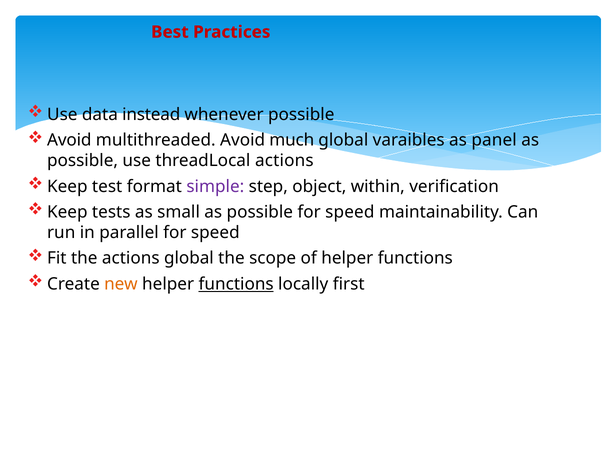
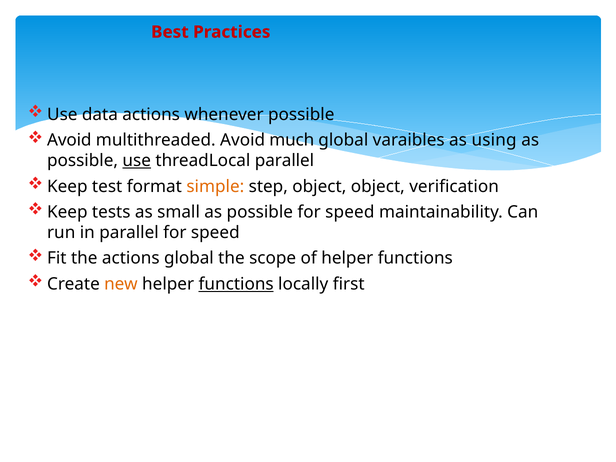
data instead: instead -> actions
panel: panel -> using
use at (137, 161) underline: none -> present
threadLocal actions: actions -> parallel
simple colour: purple -> orange
object within: within -> object
